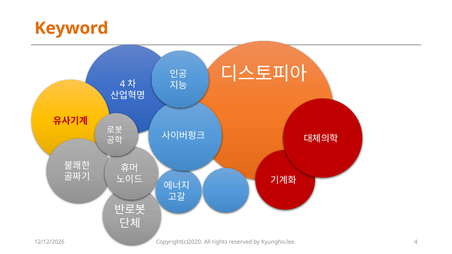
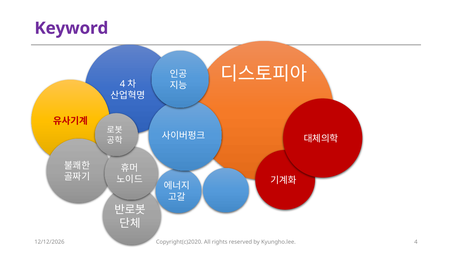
Keyword colour: orange -> purple
